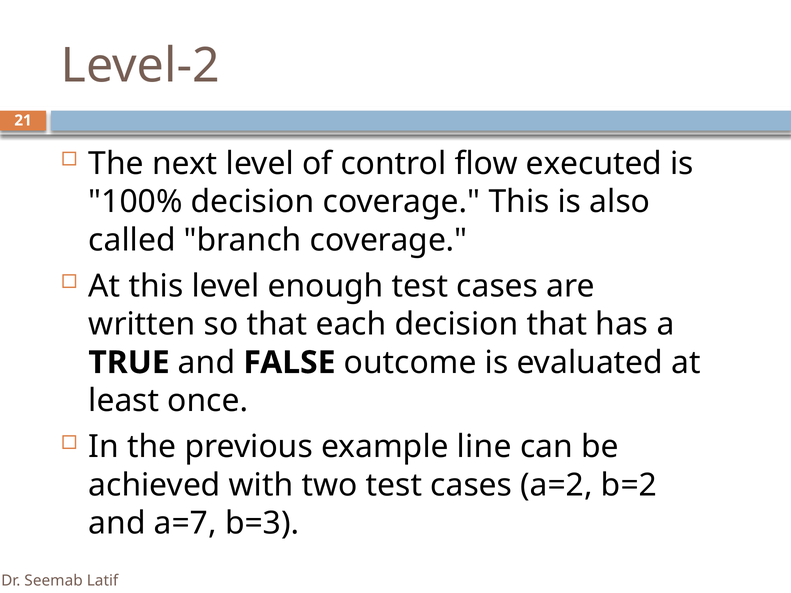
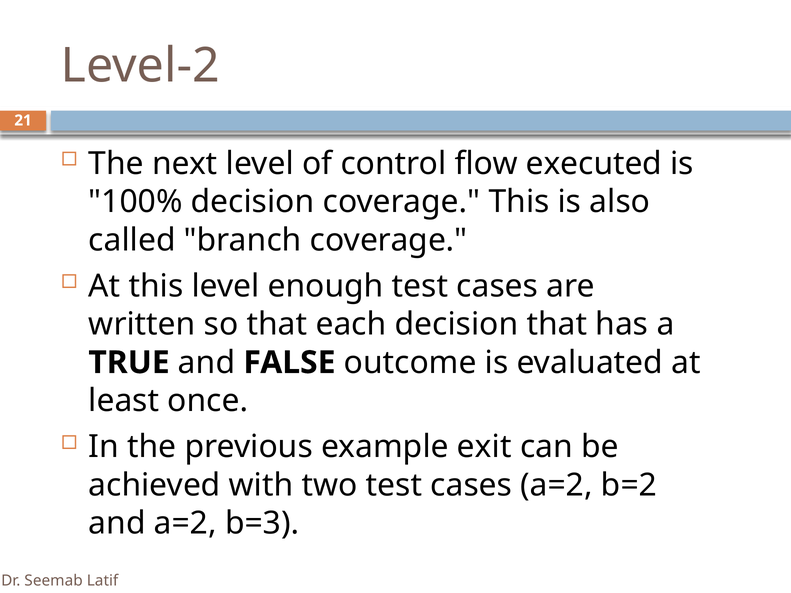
line: line -> exit
and a=7: a=7 -> a=2
